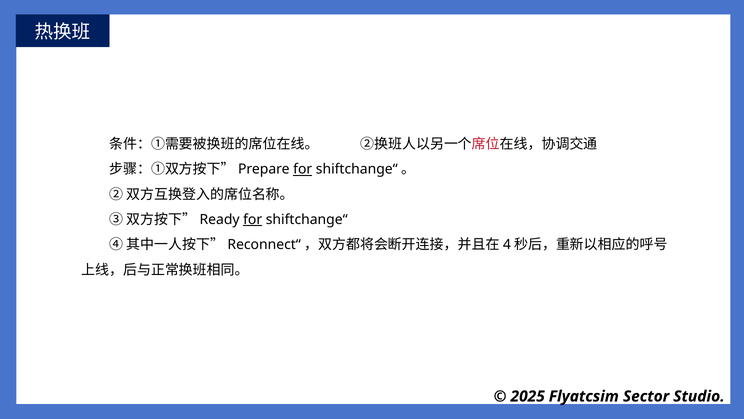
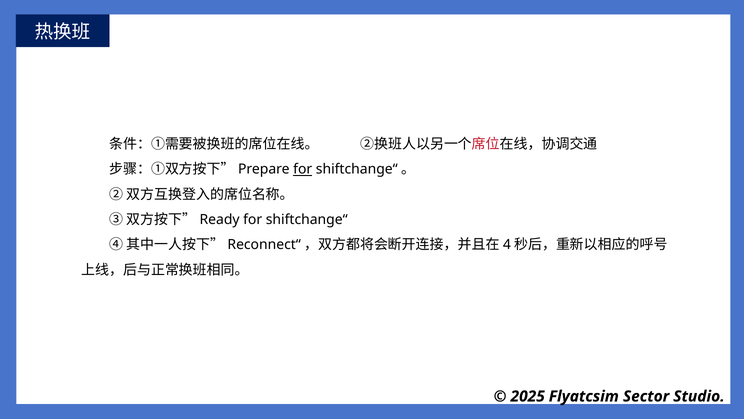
for at (253, 219) underline: present -> none
